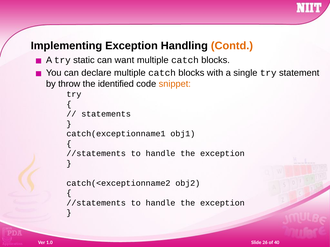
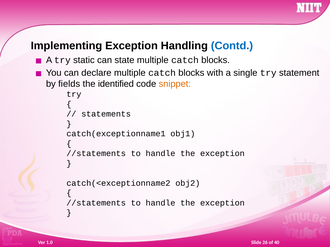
Contd colour: orange -> blue
want: want -> state
throw: throw -> fields
